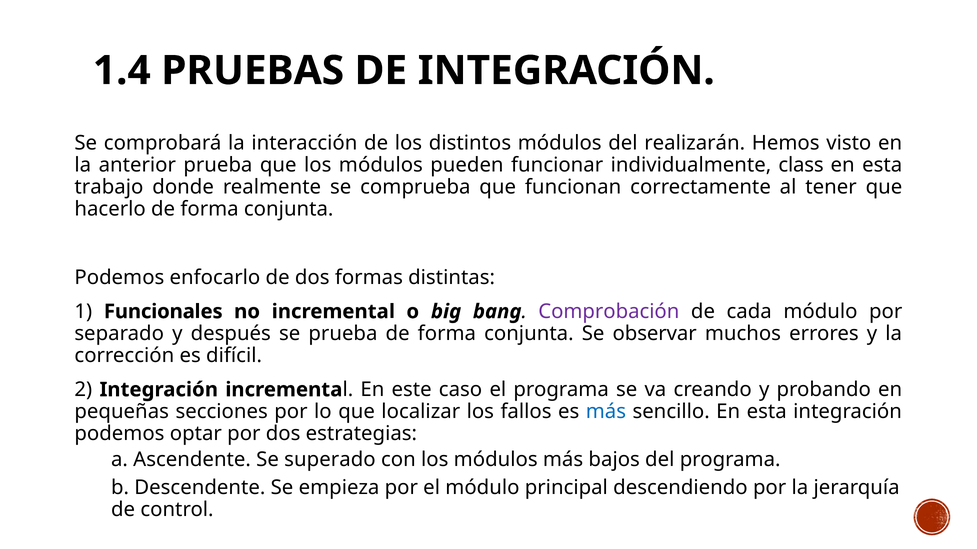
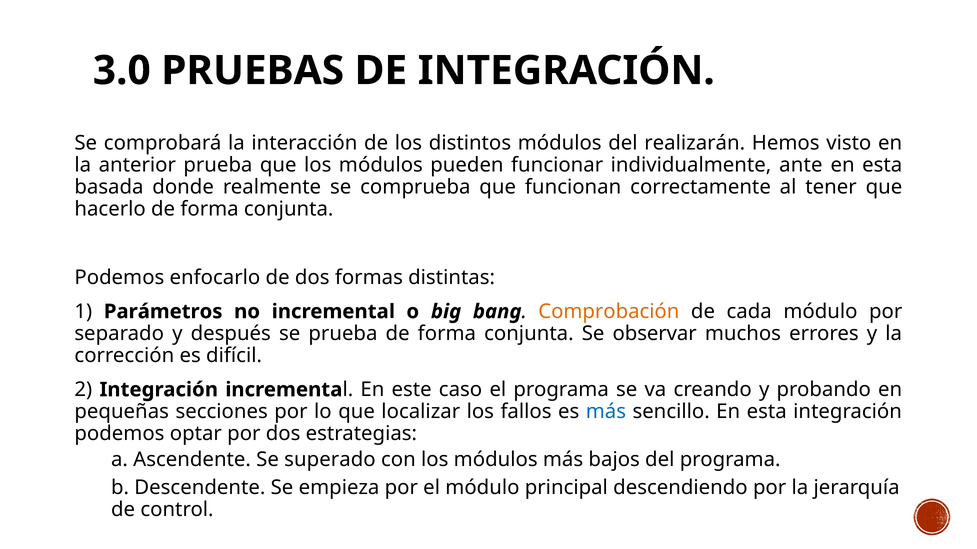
1.4: 1.4 -> 3.0
class: class -> ante
trabajo: trabajo -> basada
Funcionales: Funcionales -> Parámetros
Comprobación colour: purple -> orange
